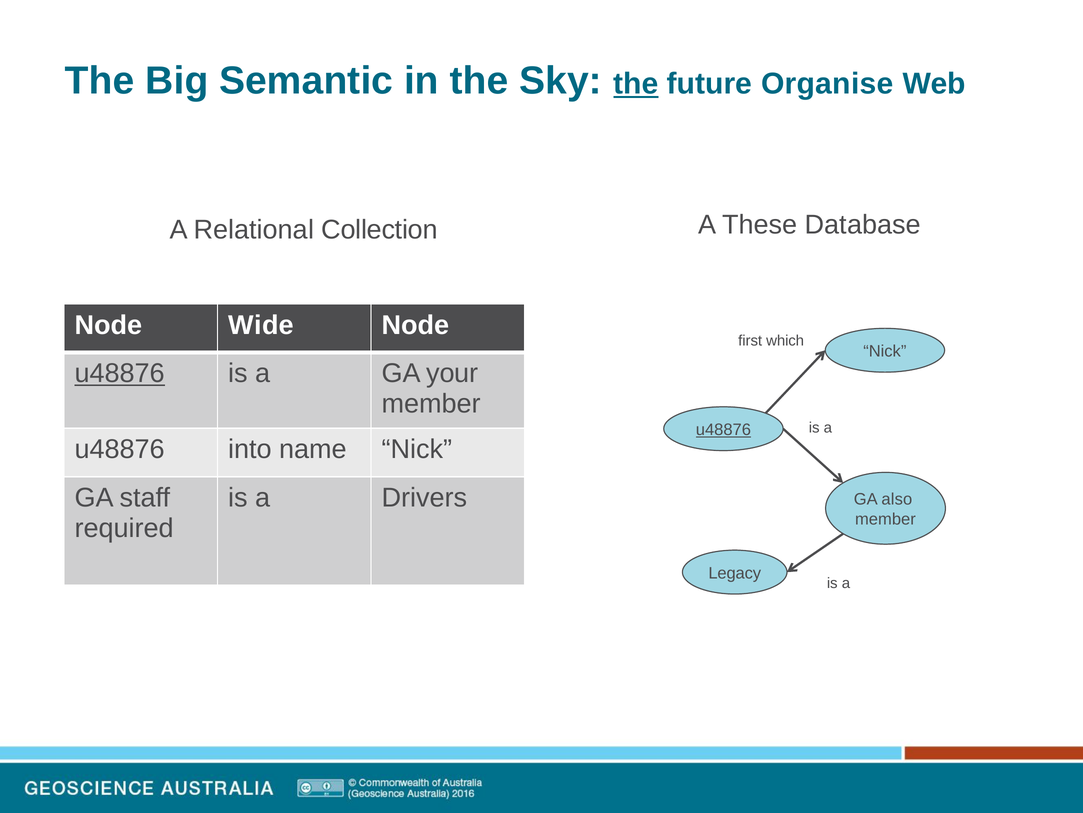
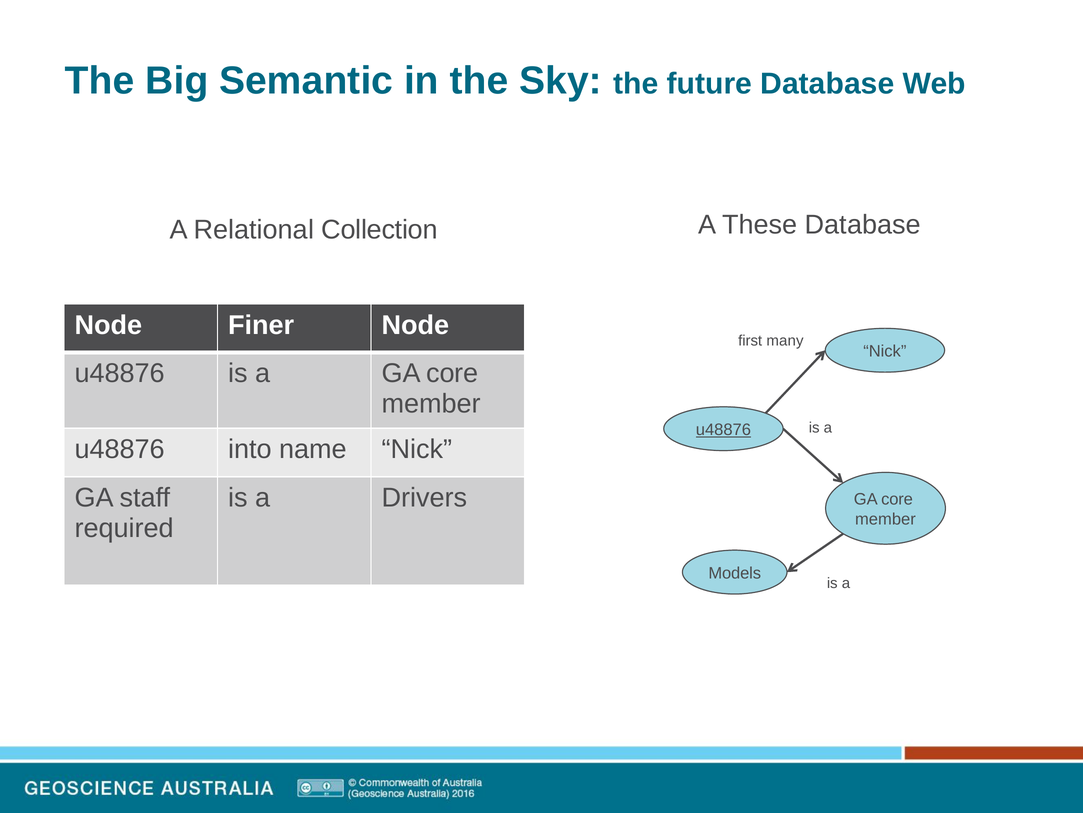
the at (636, 84) underline: present -> none
future Organise: Organise -> Database
Wide: Wide -> Finer
which: which -> many
u48876 at (120, 373) underline: present -> none
a GA your: your -> core
also at (897, 499): also -> core
Legacy: Legacy -> Models
